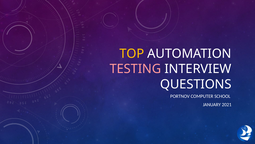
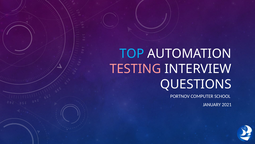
TOP colour: yellow -> light blue
